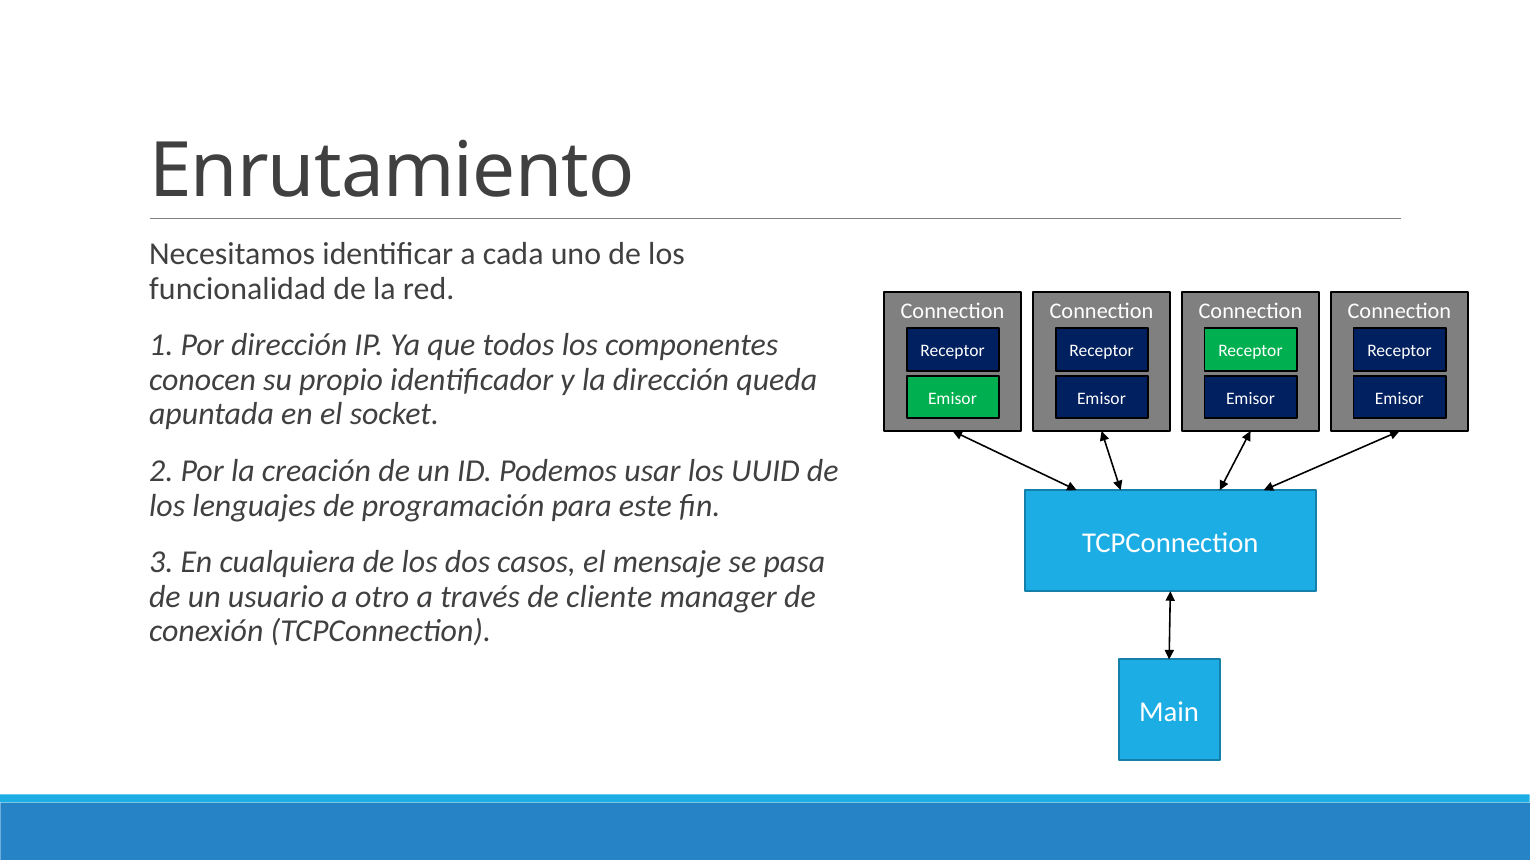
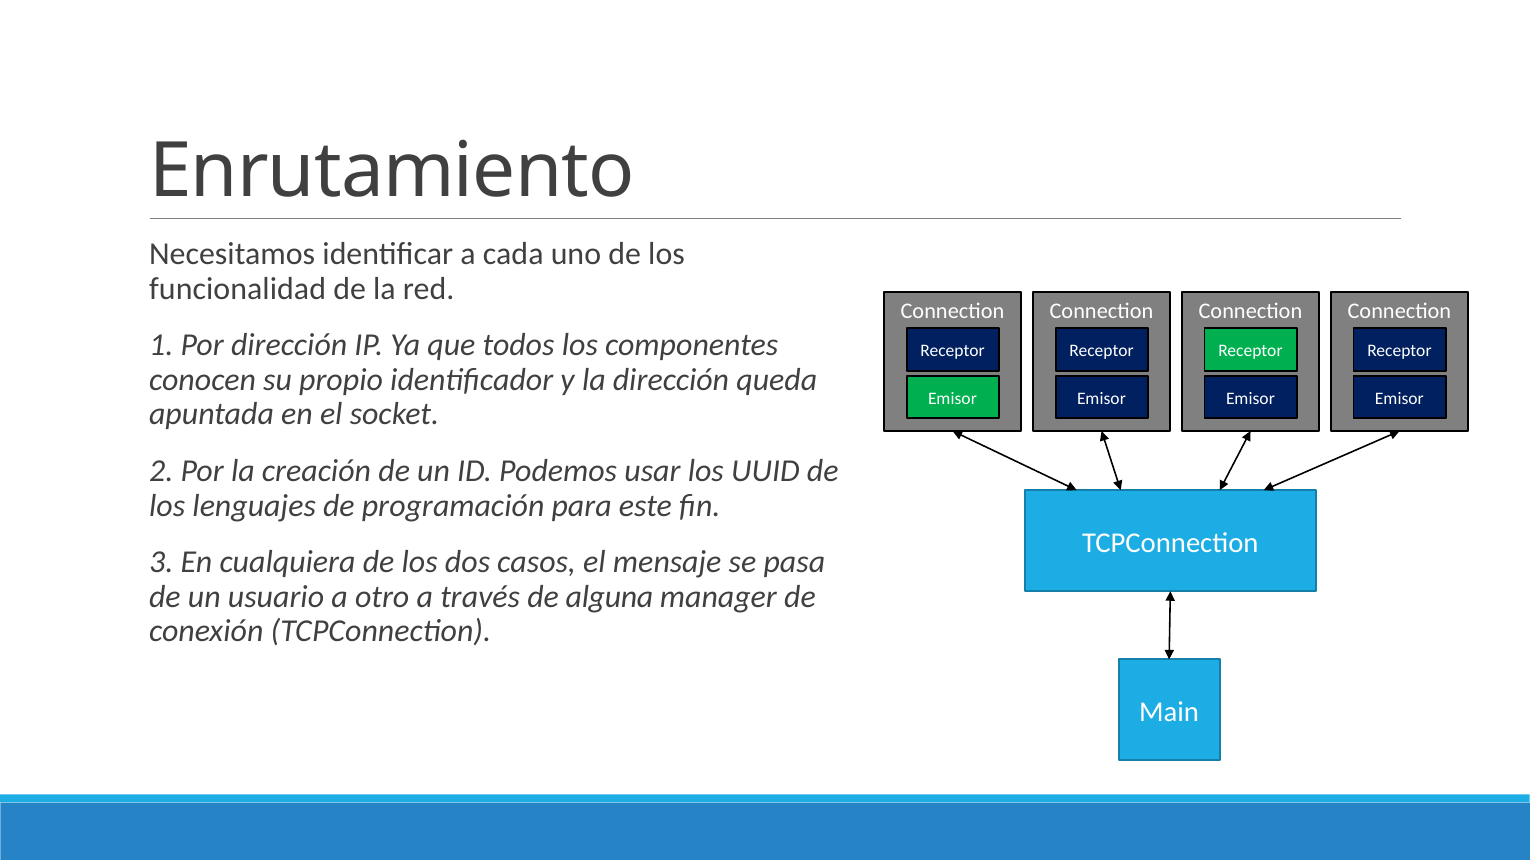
cliente: cliente -> alguna
